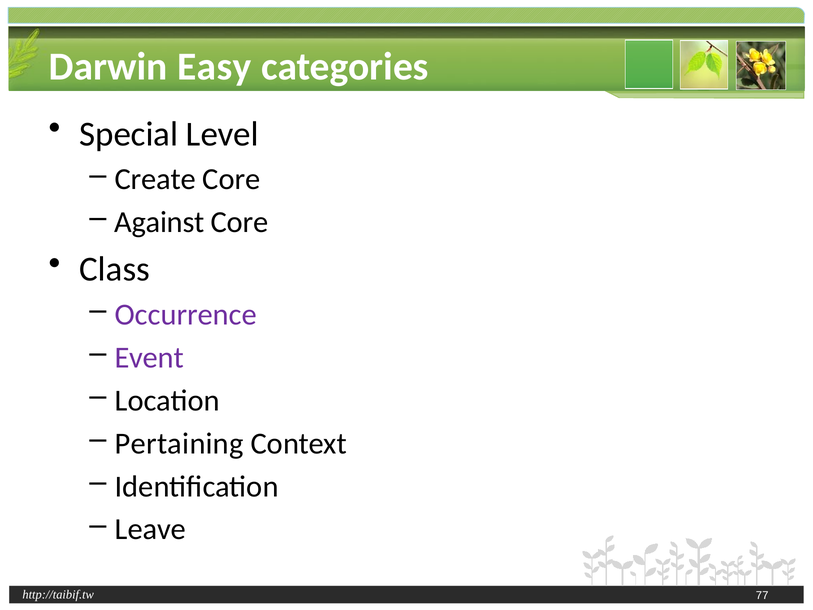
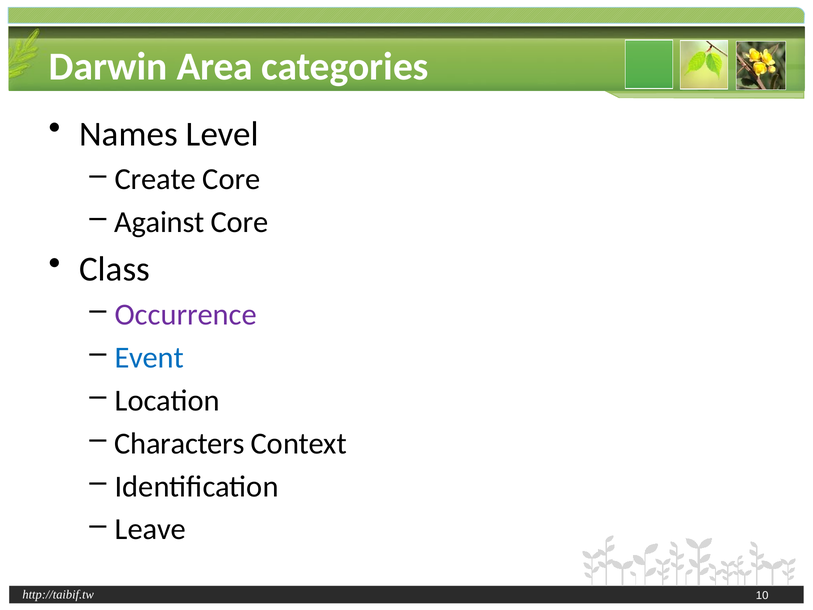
Easy: Easy -> Area
Special: Special -> Names
Event colour: purple -> blue
Pertaining: Pertaining -> Characters
77: 77 -> 10
